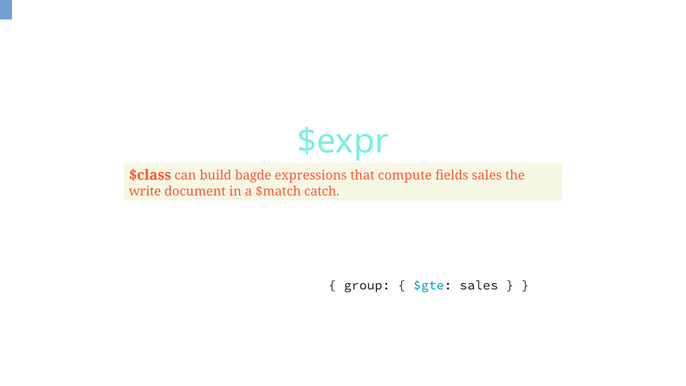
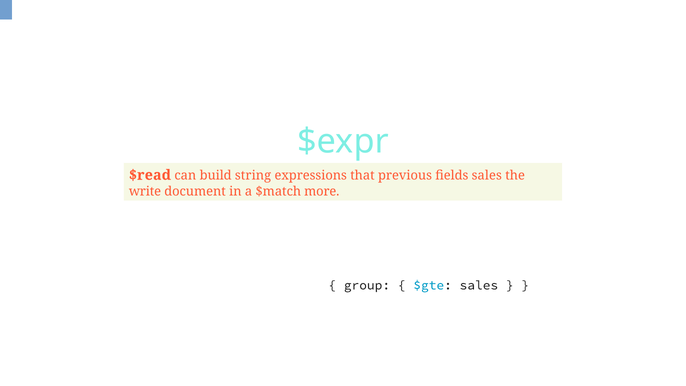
$class: $class -> $read
bagde: bagde -> string
compute: compute -> previous
catch: catch -> more
